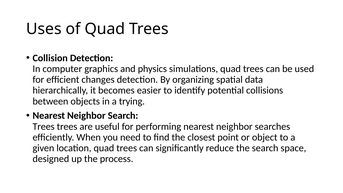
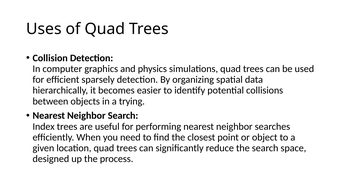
changes: changes -> sparsely
Trees at (44, 126): Trees -> Index
